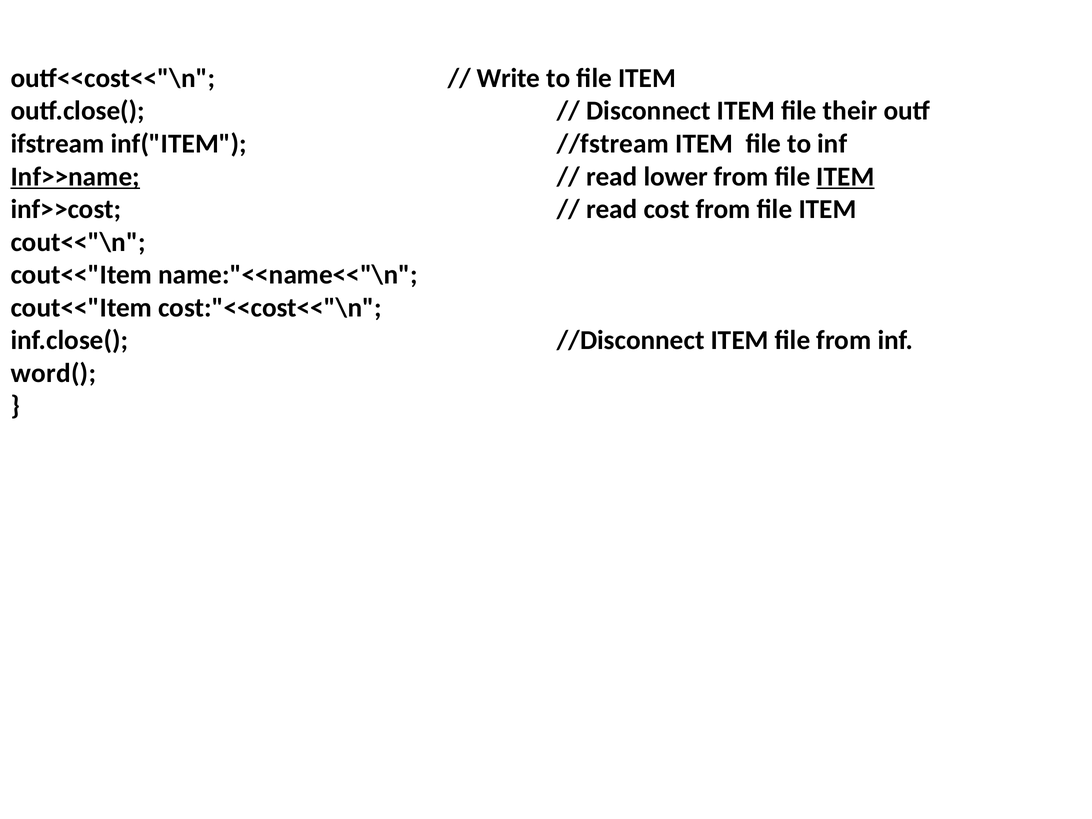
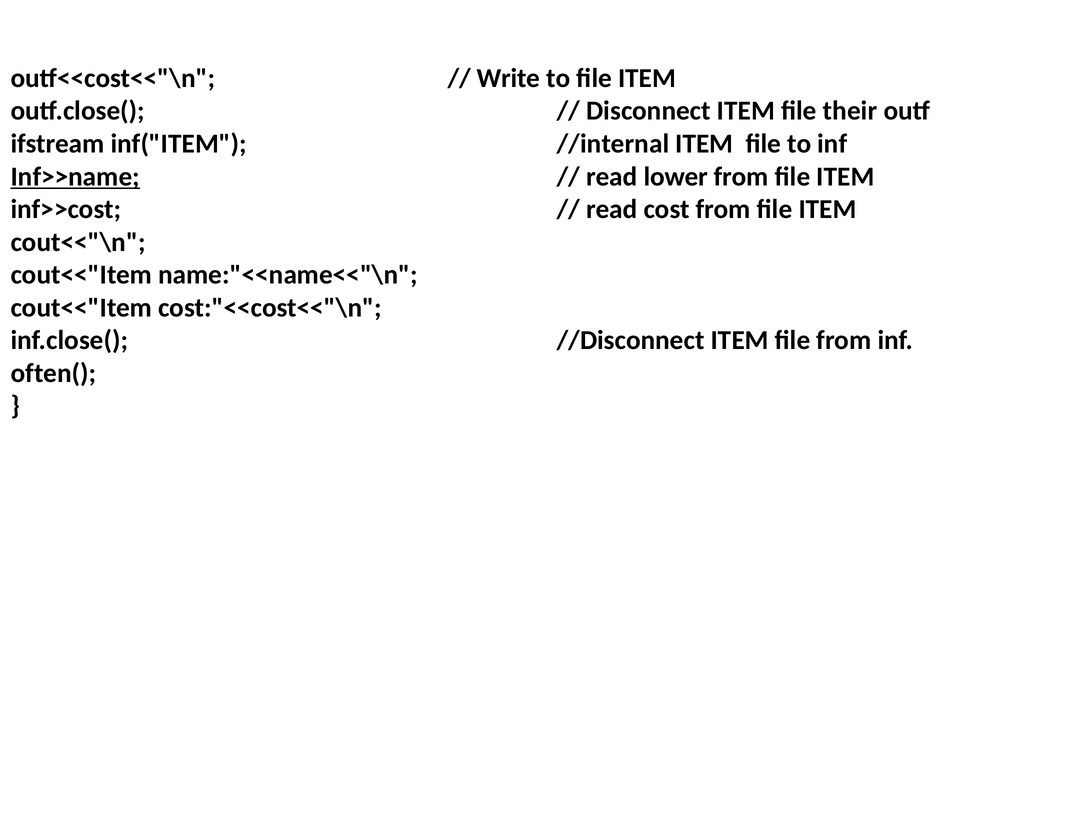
//fstream: //fstream -> //internal
ITEM at (845, 177) underline: present -> none
word(: word( -> often(
